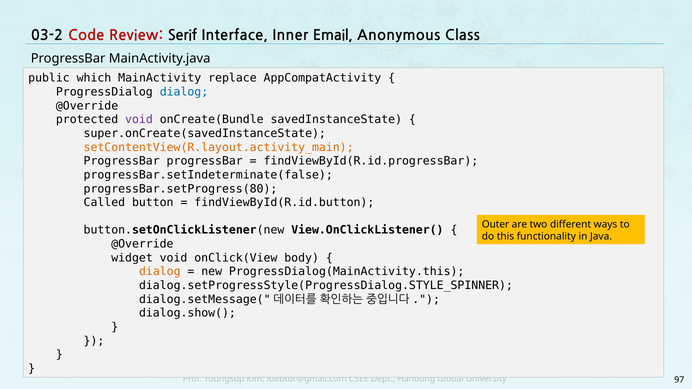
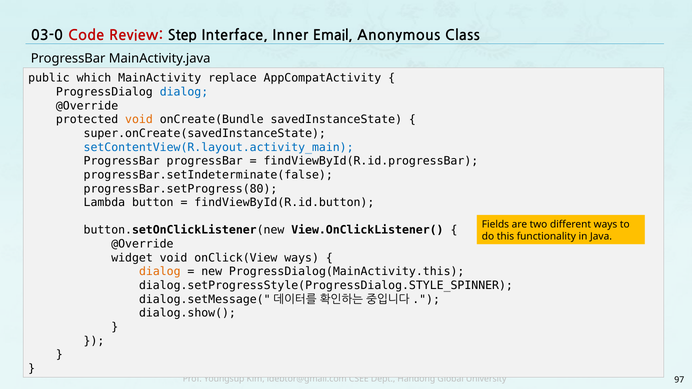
03-2: 03-2 -> 03-0
Serif: Serif -> Step
void at (139, 120) colour: purple -> orange
setContentView(R.layout.activity_main colour: orange -> blue
Called: Called -> Lambda
Outer: Outer -> Fields
onClick(View body: body -> ways
